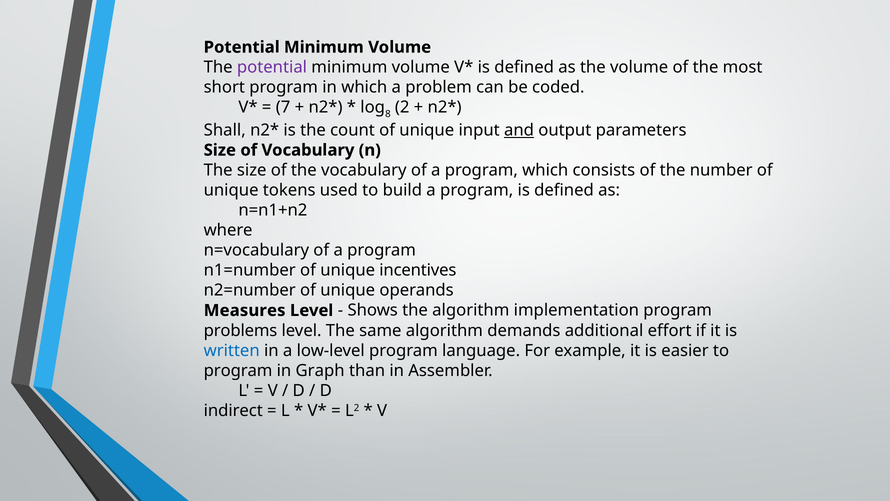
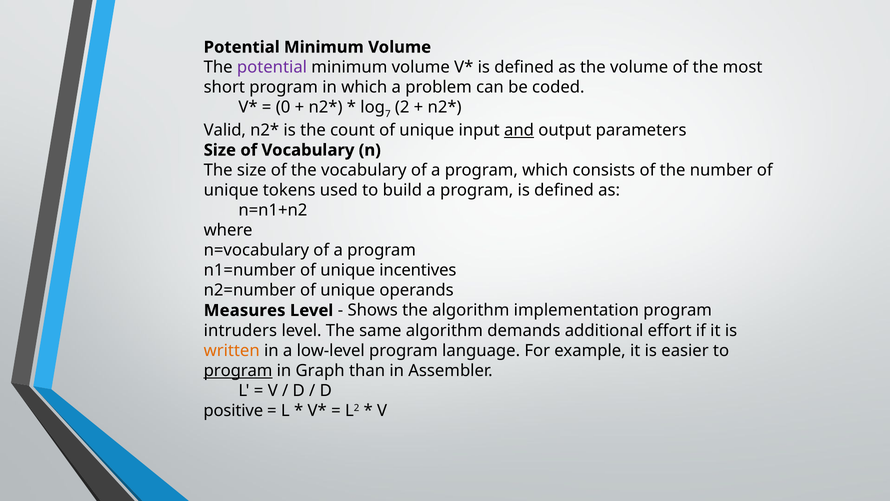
7: 7 -> 0
8: 8 -> 7
Shall: Shall -> Valid
problems: problems -> intruders
written colour: blue -> orange
program at (238, 370) underline: none -> present
indirect: indirect -> positive
